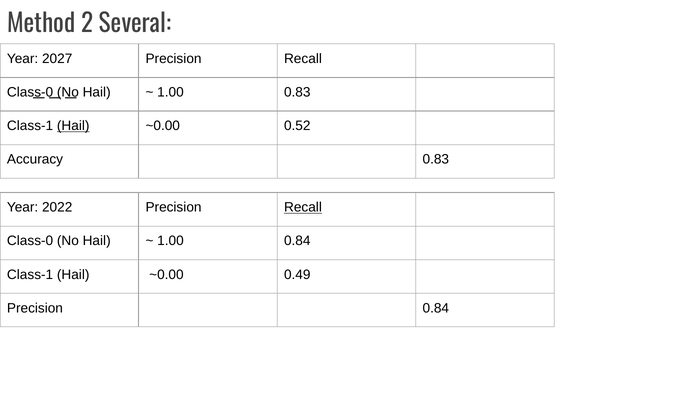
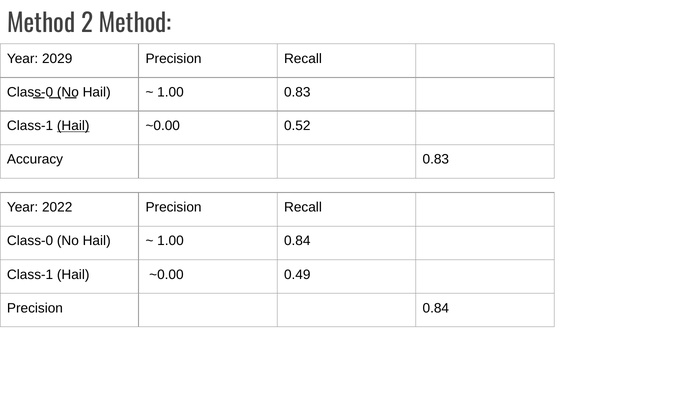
2 Several: Several -> Method
2027: 2027 -> 2029
Recall at (303, 207) underline: present -> none
